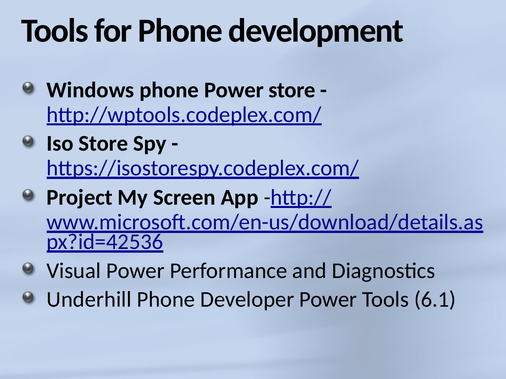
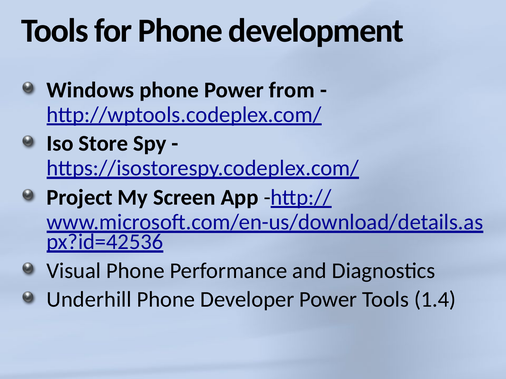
Power store: store -> from
Visual Power: Power -> Phone
6.1: 6.1 -> 1.4
